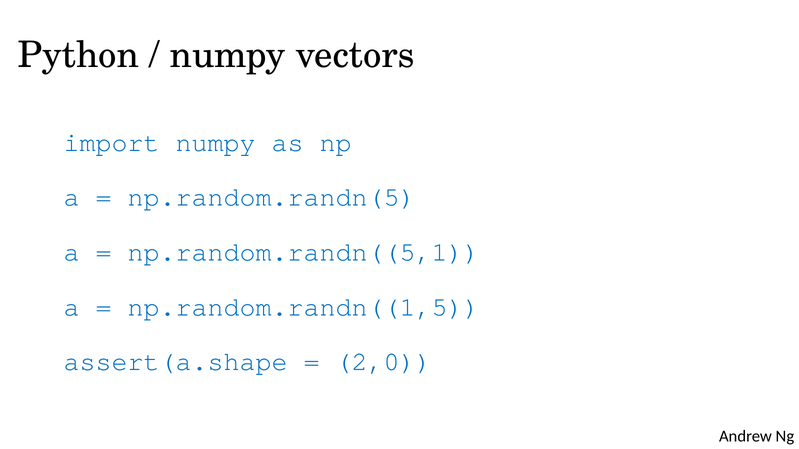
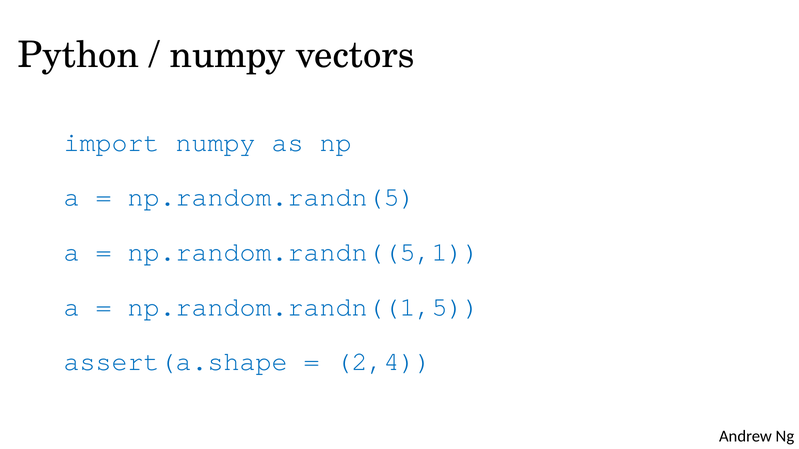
2,0: 2,0 -> 2,4
